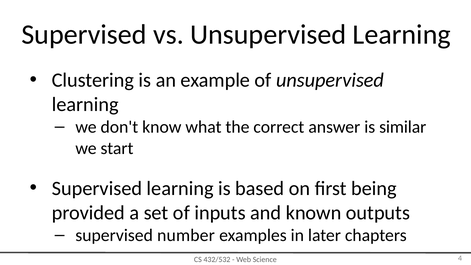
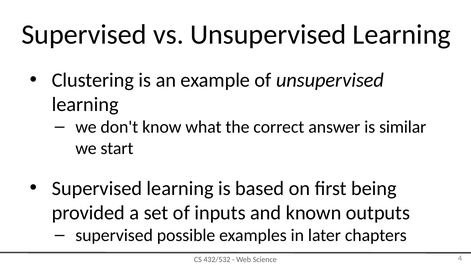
number: number -> possible
